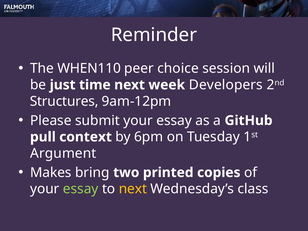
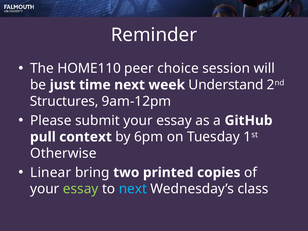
WHEN110: WHEN110 -> HOME110
Developers: Developers -> Understand
Argument: Argument -> Otherwise
Makes: Makes -> Linear
next at (133, 189) colour: yellow -> light blue
